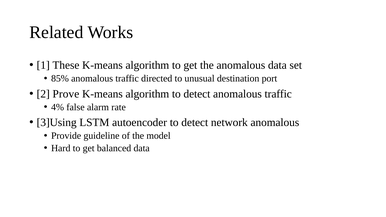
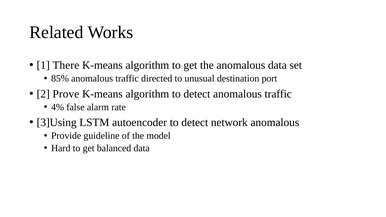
These: These -> There
